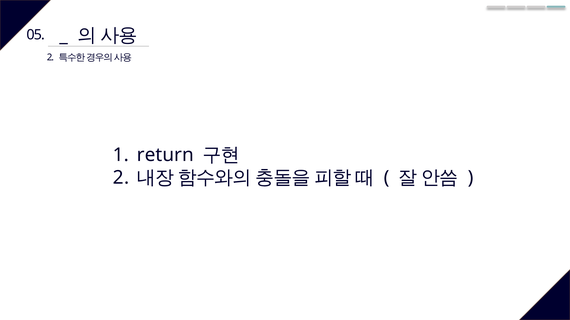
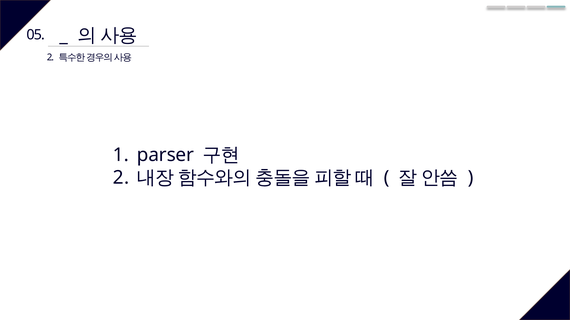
return: return -> parser
